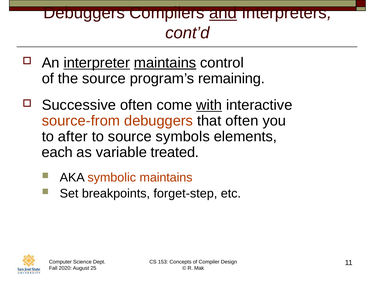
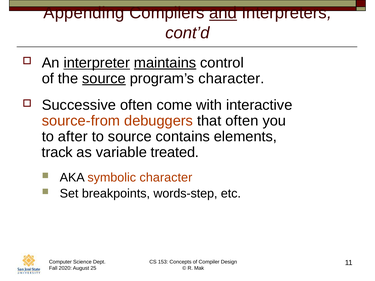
Debuggers at (84, 13): Debuggers -> Appending
source at (104, 79) underline: none -> present
program’s remaining: remaining -> character
with underline: present -> none
symbols: symbols -> contains
each: each -> track
symbolic maintains: maintains -> character
forget-step: forget-step -> words-step
